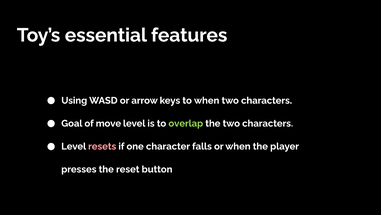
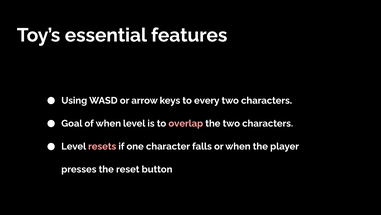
to when: when -> every
of move: move -> when
overlap colour: light green -> pink
